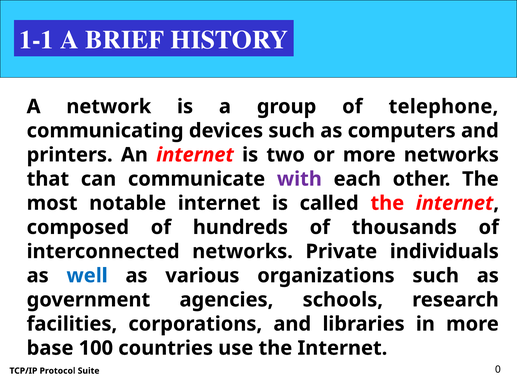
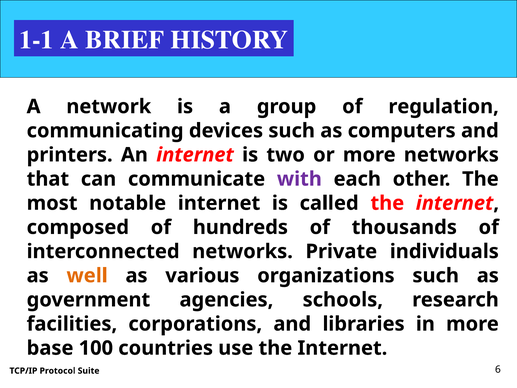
telephone: telephone -> regulation
well colour: blue -> orange
0: 0 -> 6
